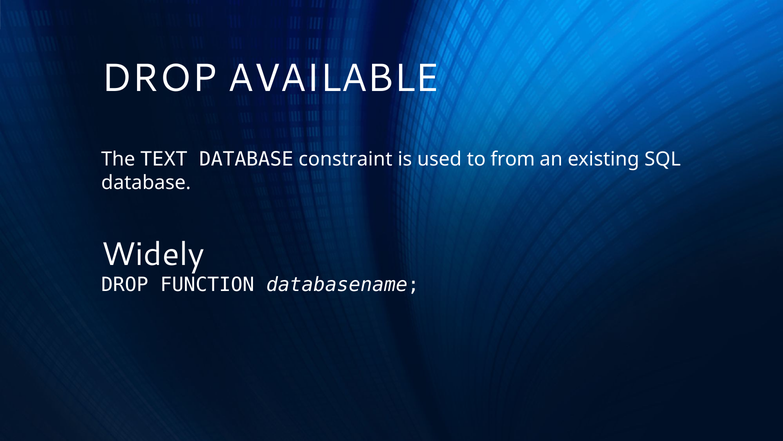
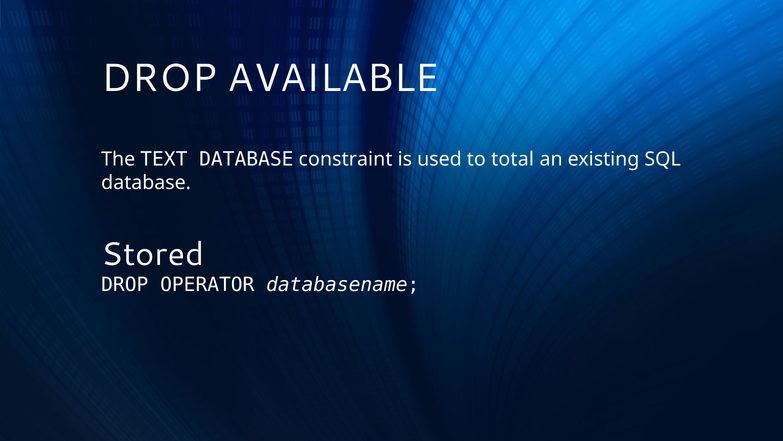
from: from -> total
Widely: Widely -> Stored
FUNCTION: FUNCTION -> OPERATOR
